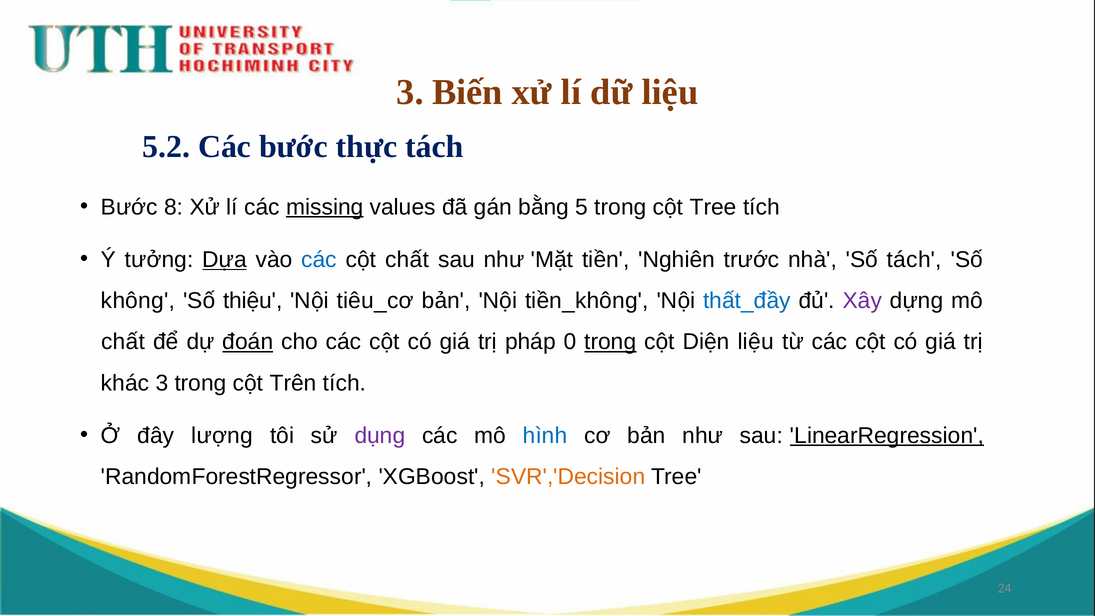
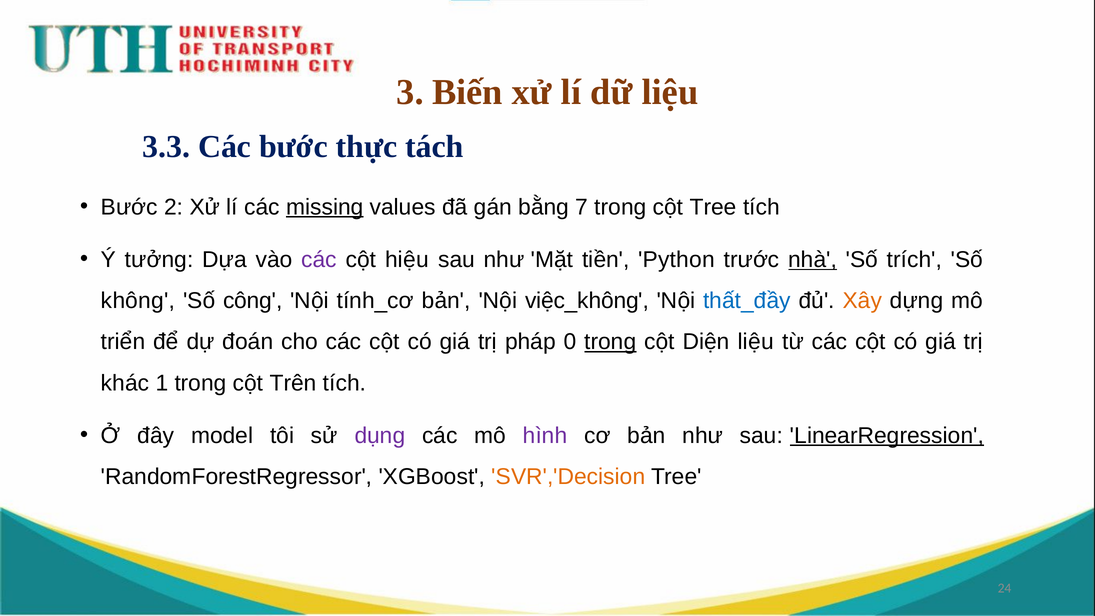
5.2: 5.2 -> 3.3
8: 8 -> 2
5: 5 -> 7
Dựa underline: present -> none
các at (319, 260) colour: blue -> purple
cột chất: chất -> hiệu
Nghiên: Nghiên -> Python
nhà underline: none -> present
Số tách: tách -> trích
thiệu: thiệu -> công
tiêu_cơ: tiêu_cơ -> tính_cơ
tiền_không: tiền_không -> việc_không
Xây colour: purple -> orange
chất at (123, 342): chất -> triển
đoán underline: present -> none
khác 3: 3 -> 1
lượng: lượng -> model
hình colour: blue -> purple
